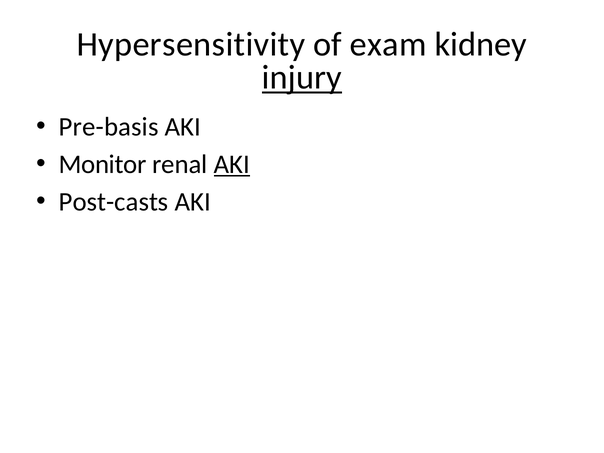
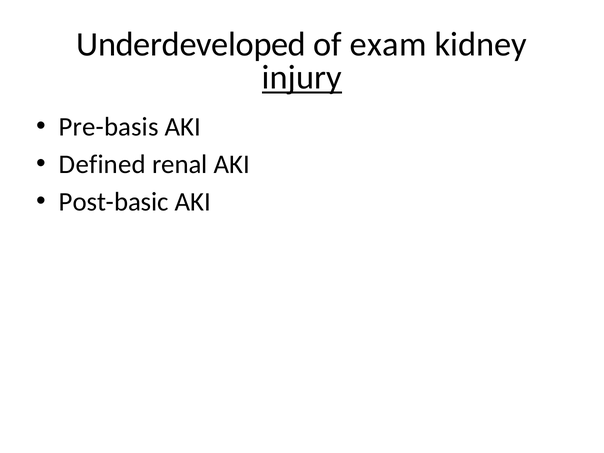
Hypersensitivity: Hypersensitivity -> Underdeveloped
Monitor: Monitor -> Defined
AKI at (232, 164) underline: present -> none
Post-casts: Post-casts -> Post-basic
